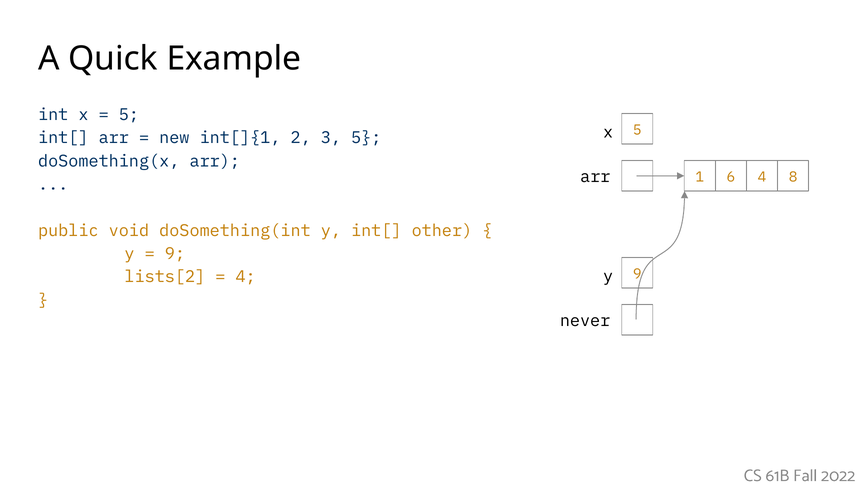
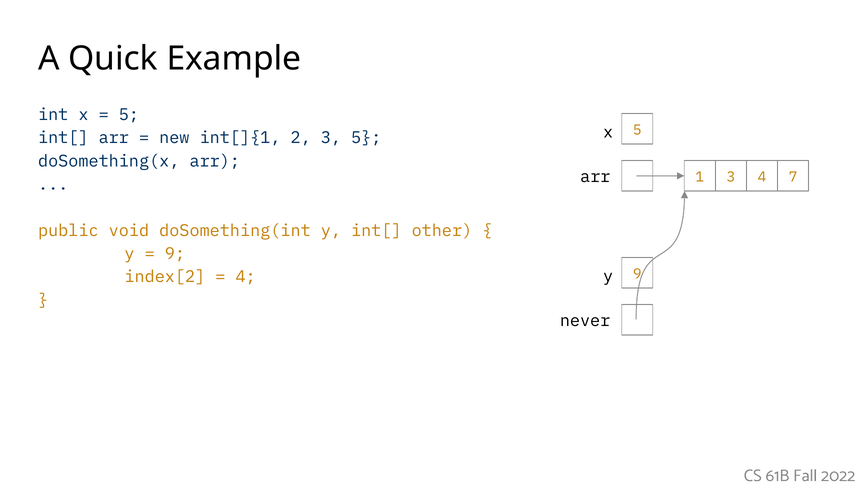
1 6: 6 -> 3
8: 8 -> 7
lists[2: lists[2 -> index[2
